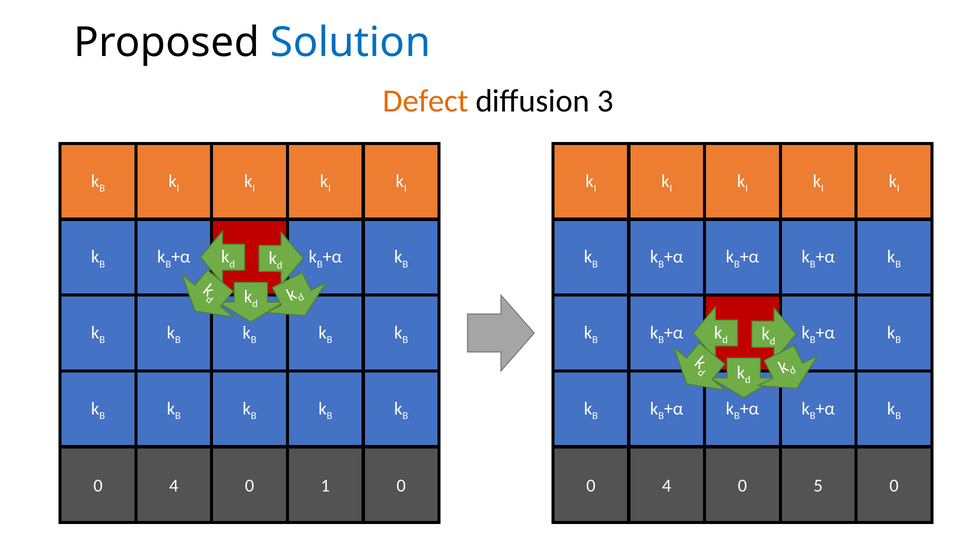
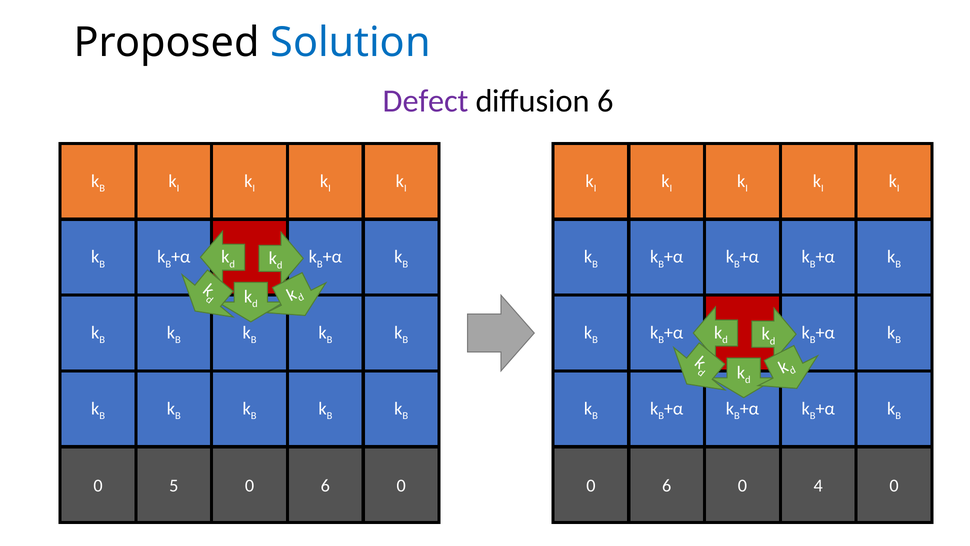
Defect colour: orange -> purple
diffusion 3: 3 -> 6
4 at (174, 486): 4 -> 5
1 at (325, 486): 1 -> 6
4 at (667, 486): 4 -> 6
5: 5 -> 4
